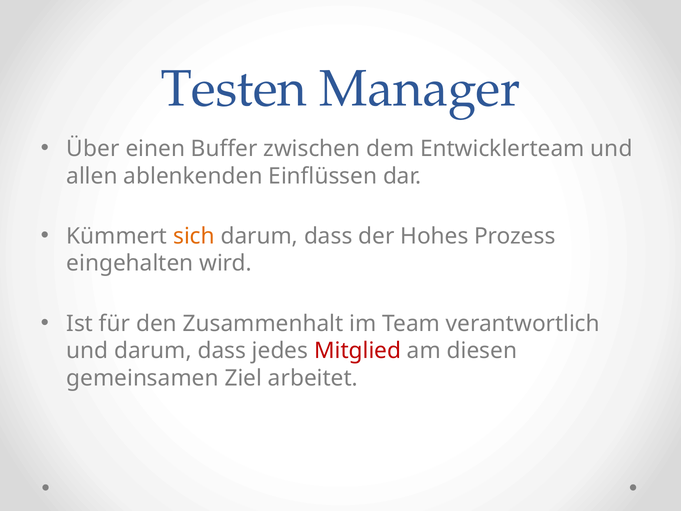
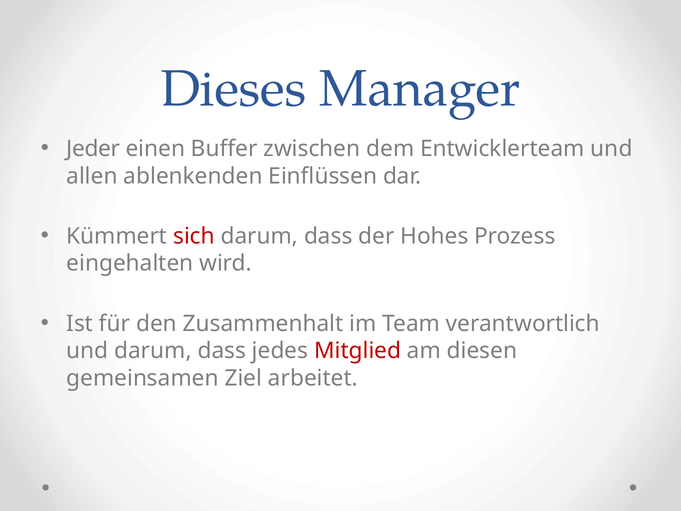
Testen: Testen -> Dieses
Über: Über -> Jeder
sich colour: orange -> red
